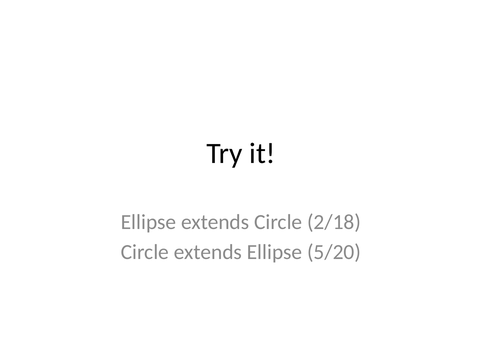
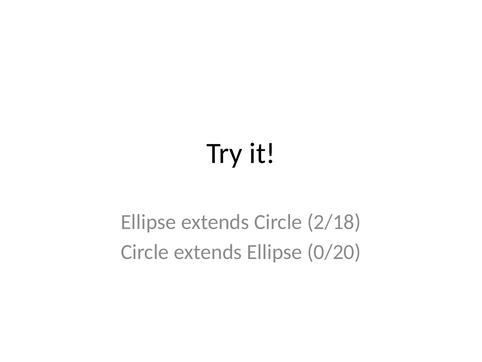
5/20: 5/20 -> 0/20
